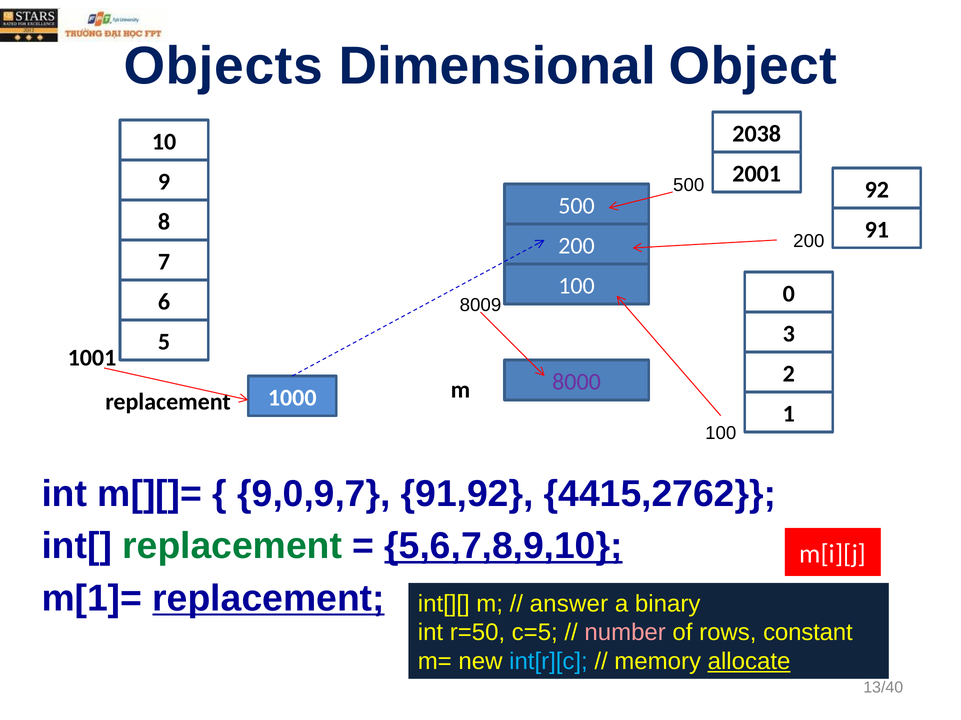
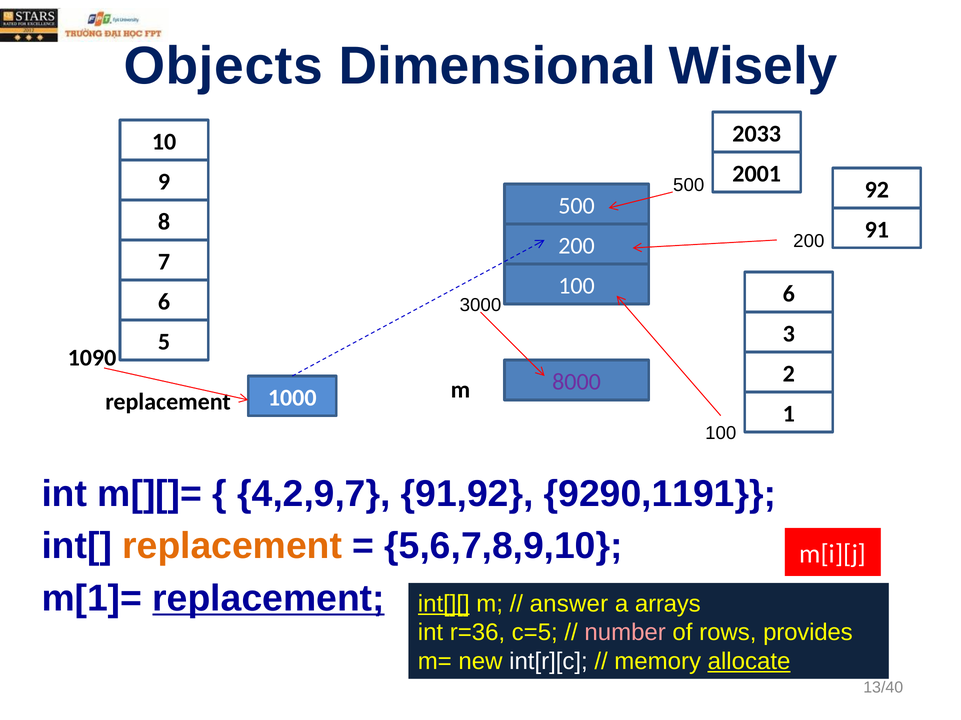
Object: Object -> Wisely
2038: 2038 -> 2033
100 0: 0 -> 6
8009: 8009 -> 3000
1001: 1001 -> 1090
9,0,9,7: 9,0,9,7 -> 4,2,9,7
4415,2762: 4415,2762 -> 9290,1191
replacement at (232, 547) colour: green -> orange
5,6,7,8,9,10 underline: present -> none
int[][ underline: none -> present
binary: binary -> arrays
r=50: r=50 -> r=36
constant: constant -> provides
int[r][c colour: light blue -> white
